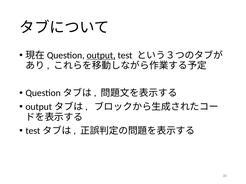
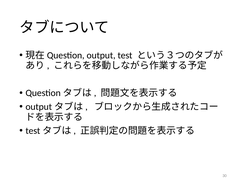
output underline: present -> none
